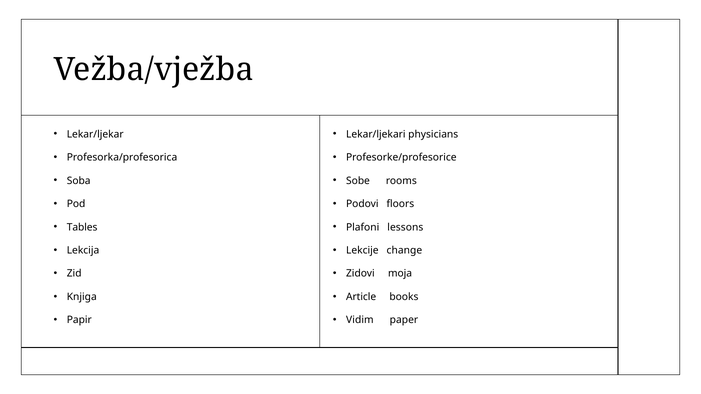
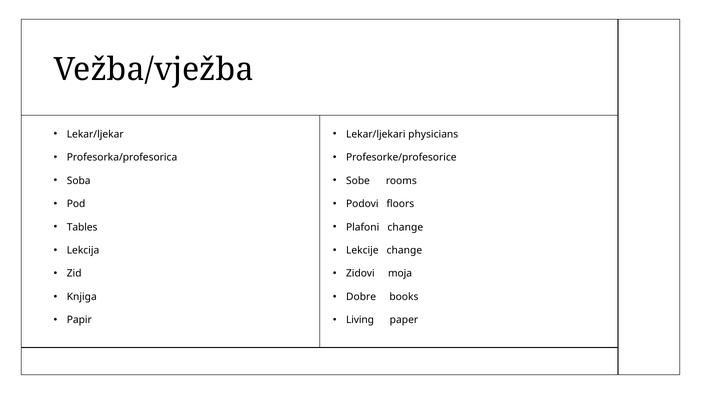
Plafoni lessons: lessons -> change
Article: Article -> Dobre
Vidim: Vidim -> Living
